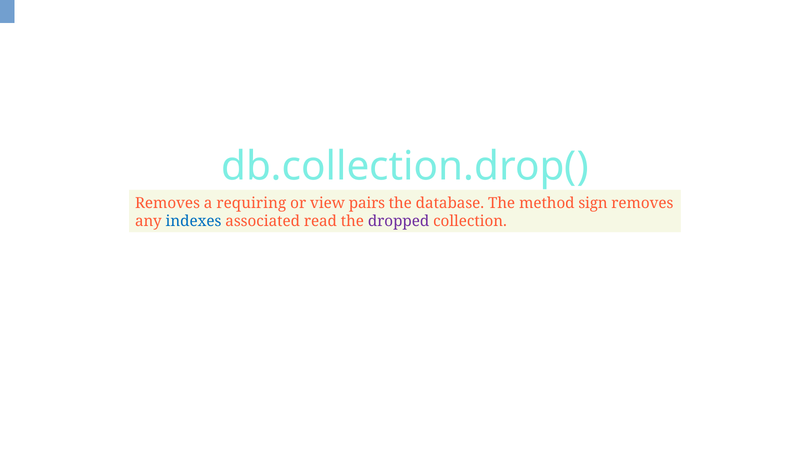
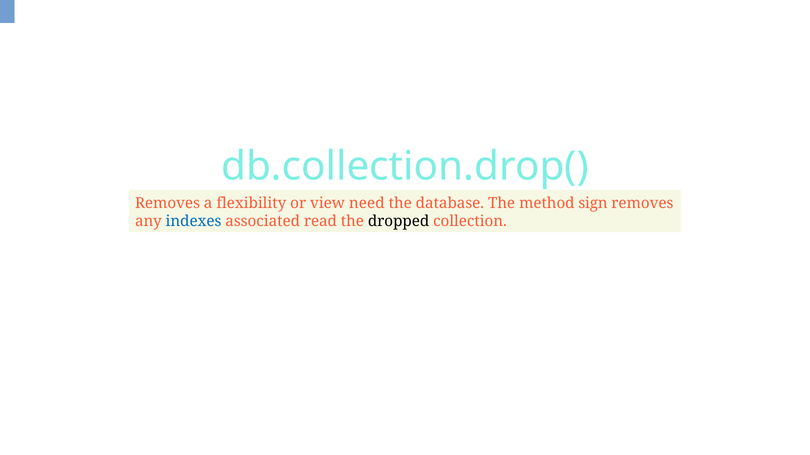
requiring: requiring -> flexibility
pairs: pairs -> need
dropped colour: purple -> black
